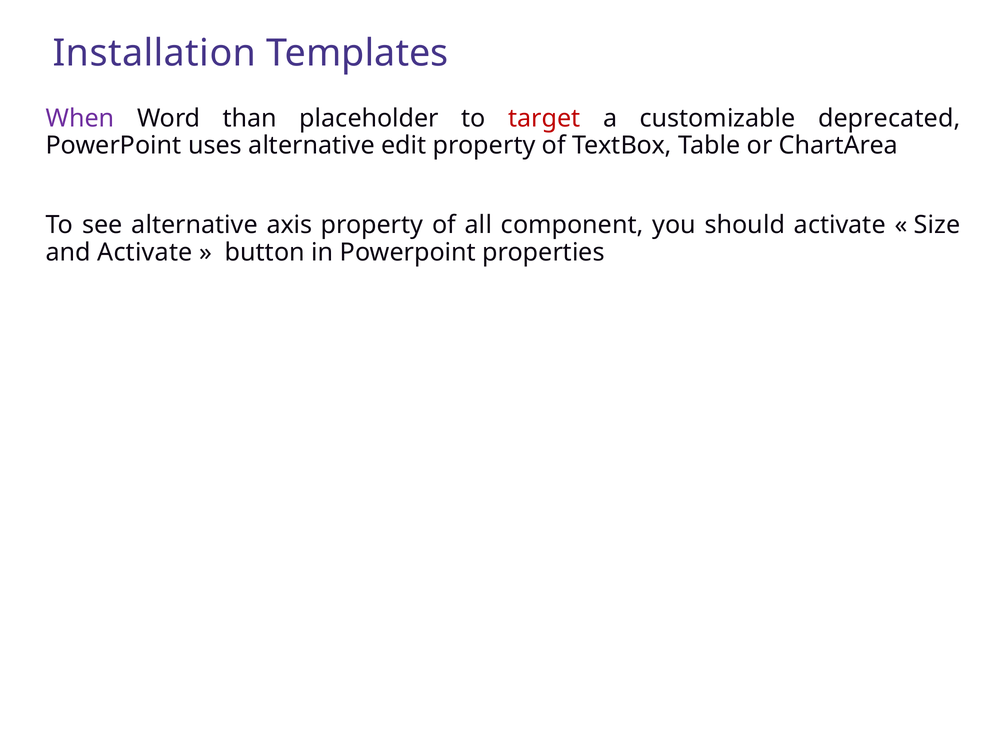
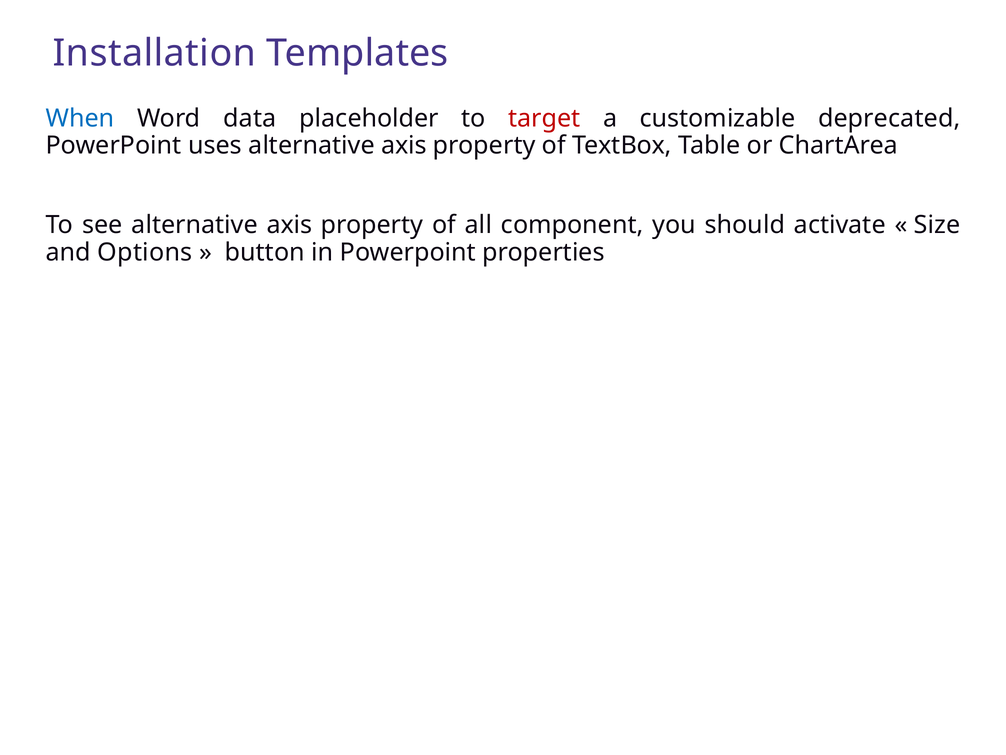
When colour: purple -> blue
than: than -> data
uses alternative edit: edit -> axis
and Activate: Activate -> Options
